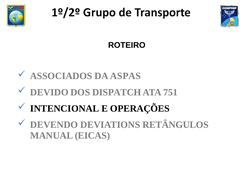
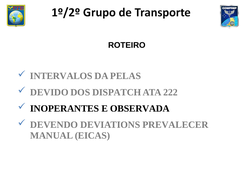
ASSOCIADOS: ASSOCIADOS -> INTERVALOS
ASPAS: ASPAS -> PELAS
751: 751 -> 222
INTENCIONAL: INTENCIONAL -> INOPERANTES
OPERAÇÕES: OPERAÇÕES -> OBSERVADA
RETÂNGULOS: RETÂNGULOS -> PREVALECER
